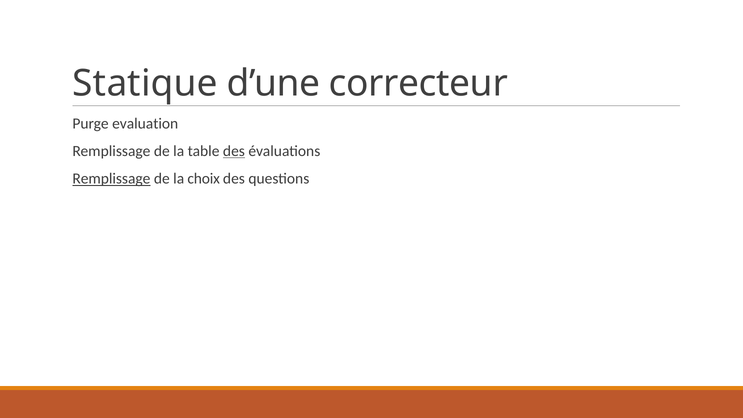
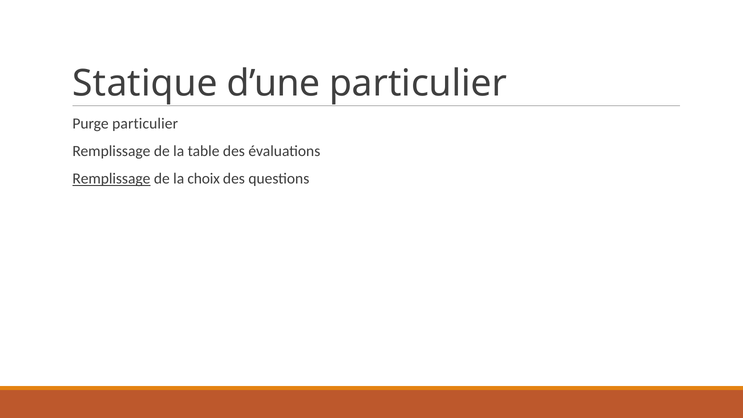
d’une correcteur: correcteur -> particulier
Purge evaluation: evaluation -> particulier
des at (234, 151) underline: present -> none
